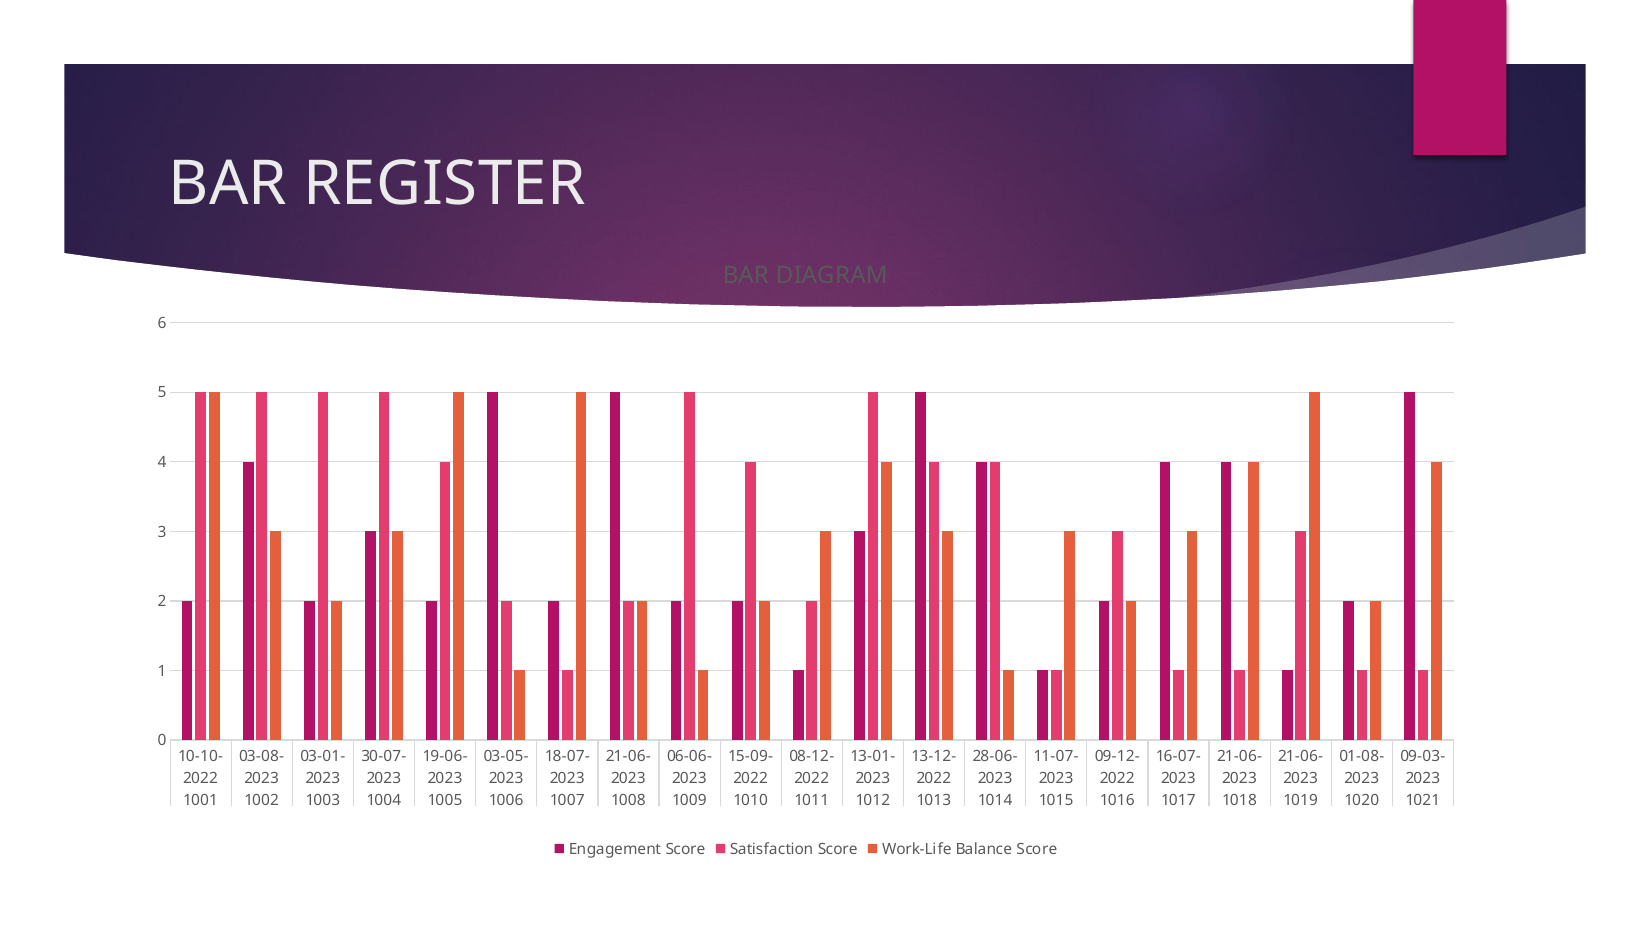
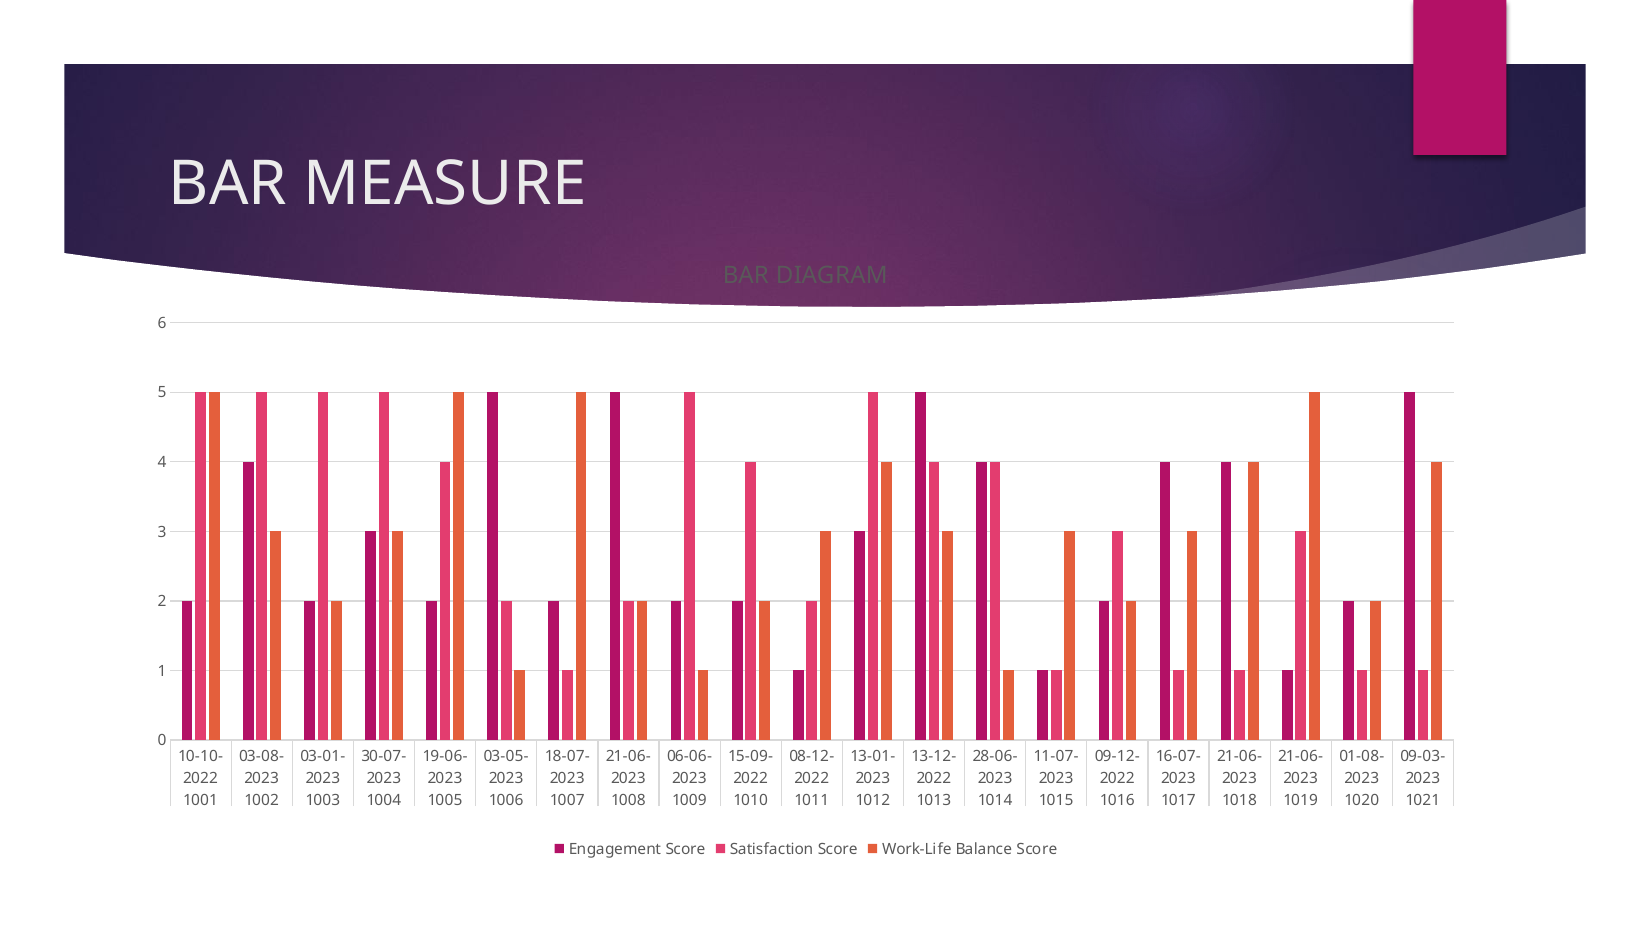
REGISTER: REGISTER -> MEASURE
